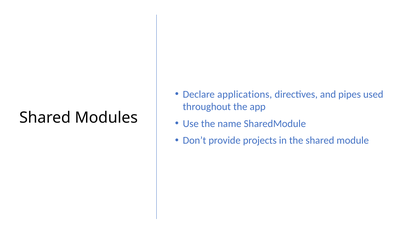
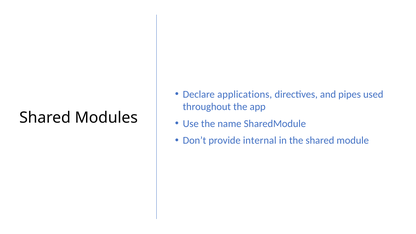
projects: projects -> internal
